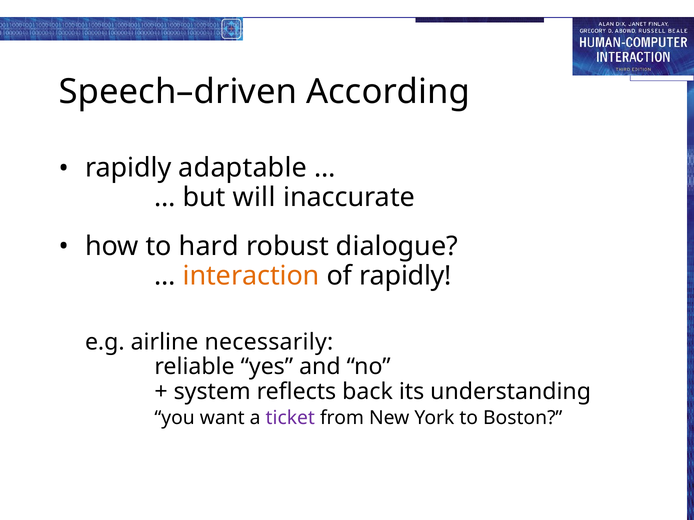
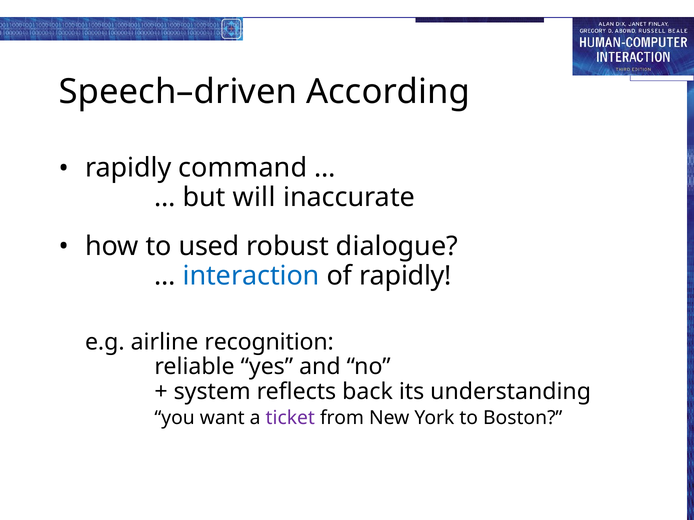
adaptable: adaptable -> command
hard: hard -> used
interaction colour: orange -> blue
necessarily: necessarily -> recognition
